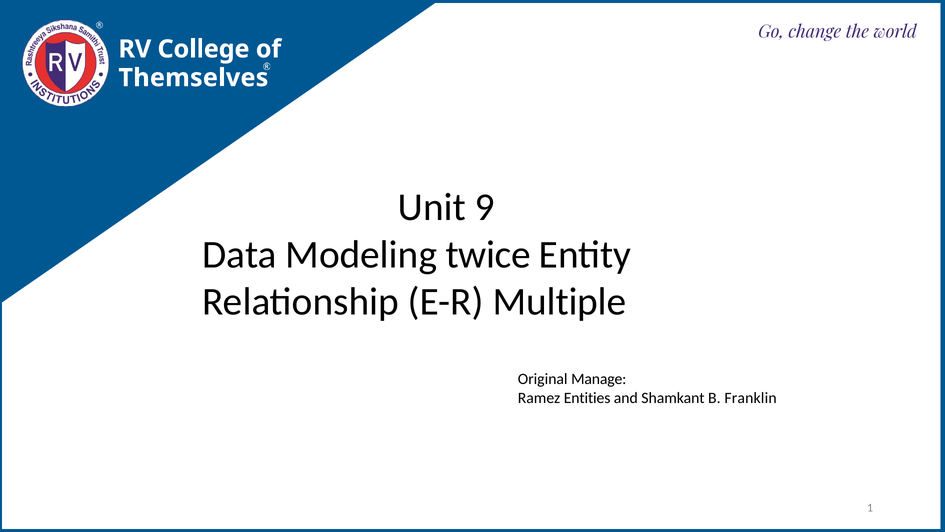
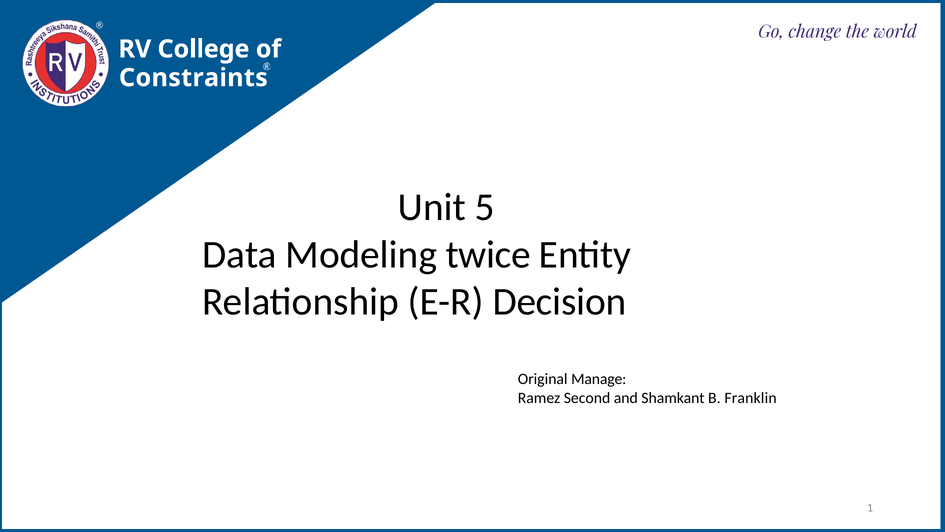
Themselves: Themselves -> Constraints
9: 9 -> 5
Multiple: Multiple -> Decision
Entities: Entities -> Second
